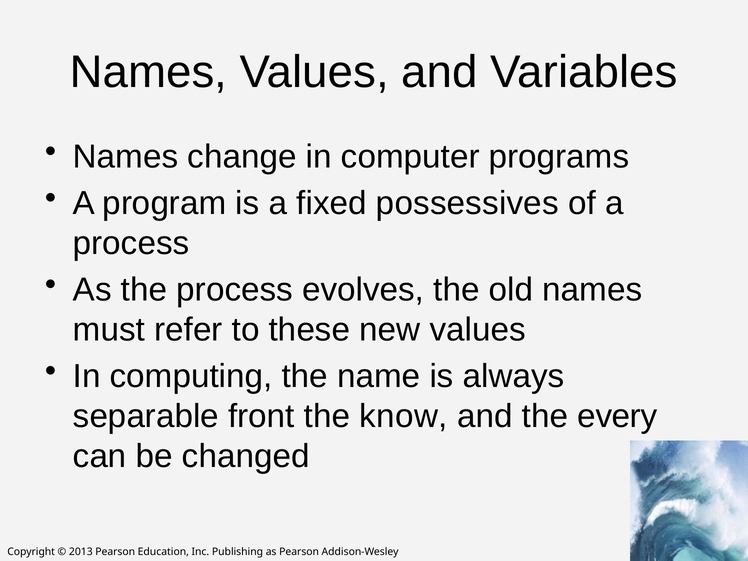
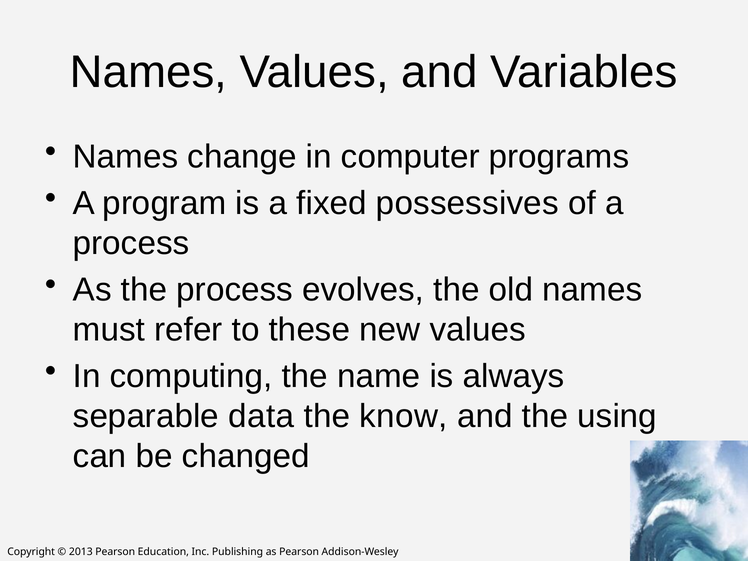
front: front -> data
every: every -> using
